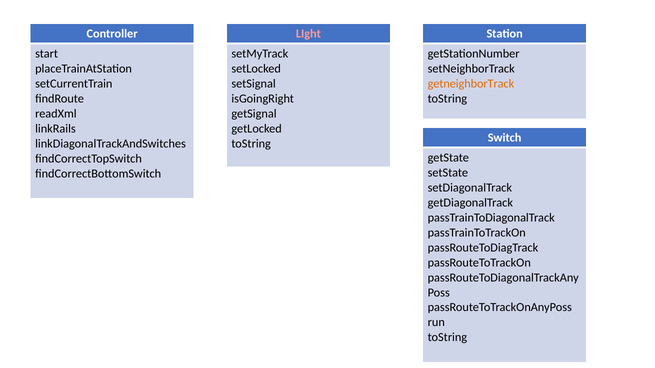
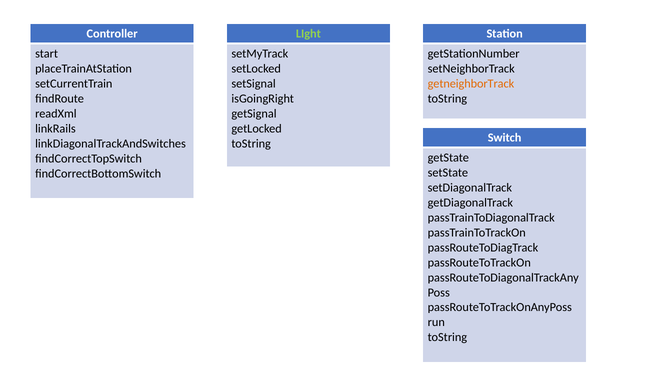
LIght colour: pink -> light green
